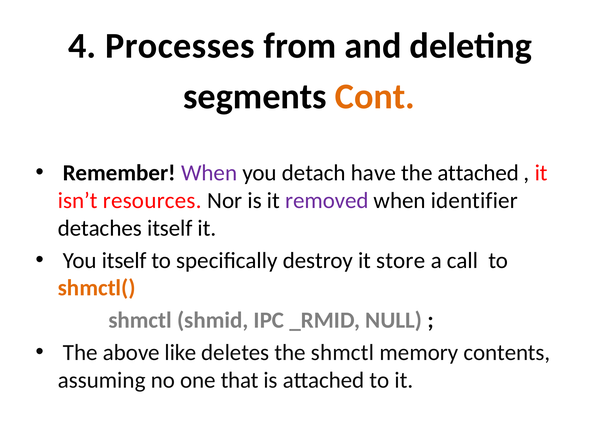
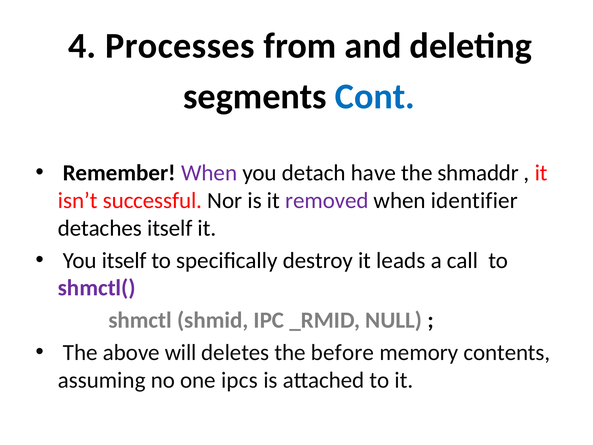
Cont colour: orange -> blue
the attached: attached -> shmaddr
resources: resources -> successful
store: store -> leads
shmctl( colour: orange -> purple
like: like -> will
the shmctl: shmctl -> before
that: that -> ipcs
